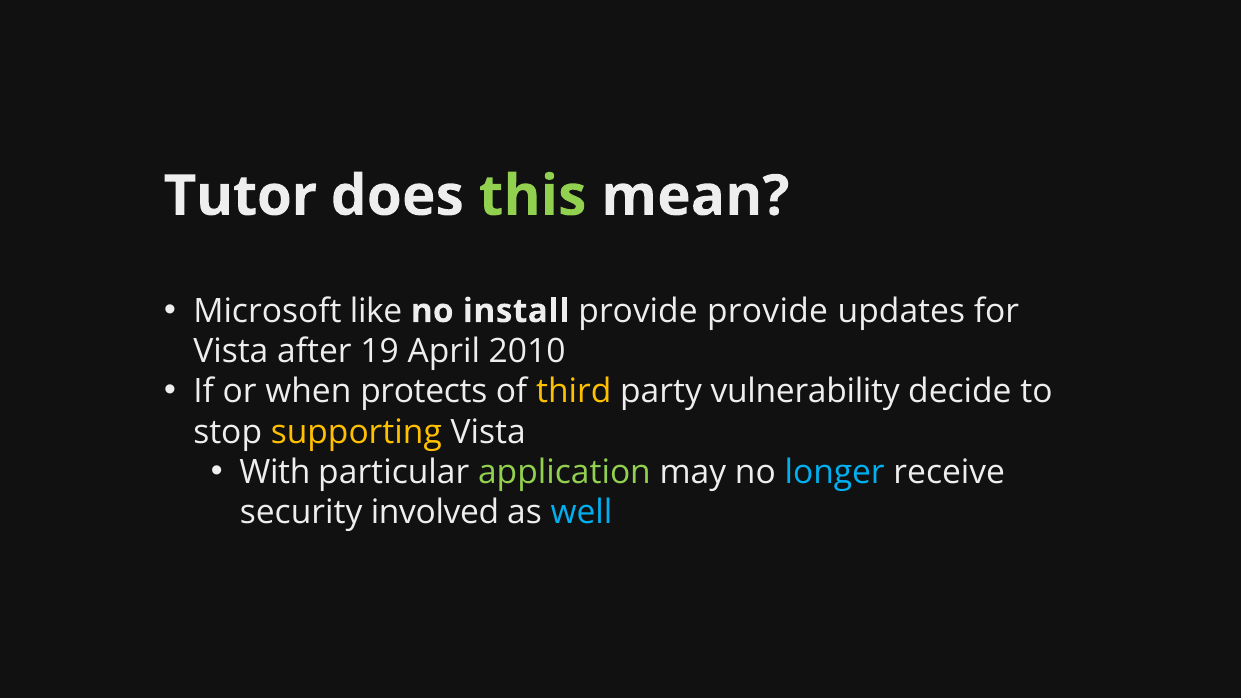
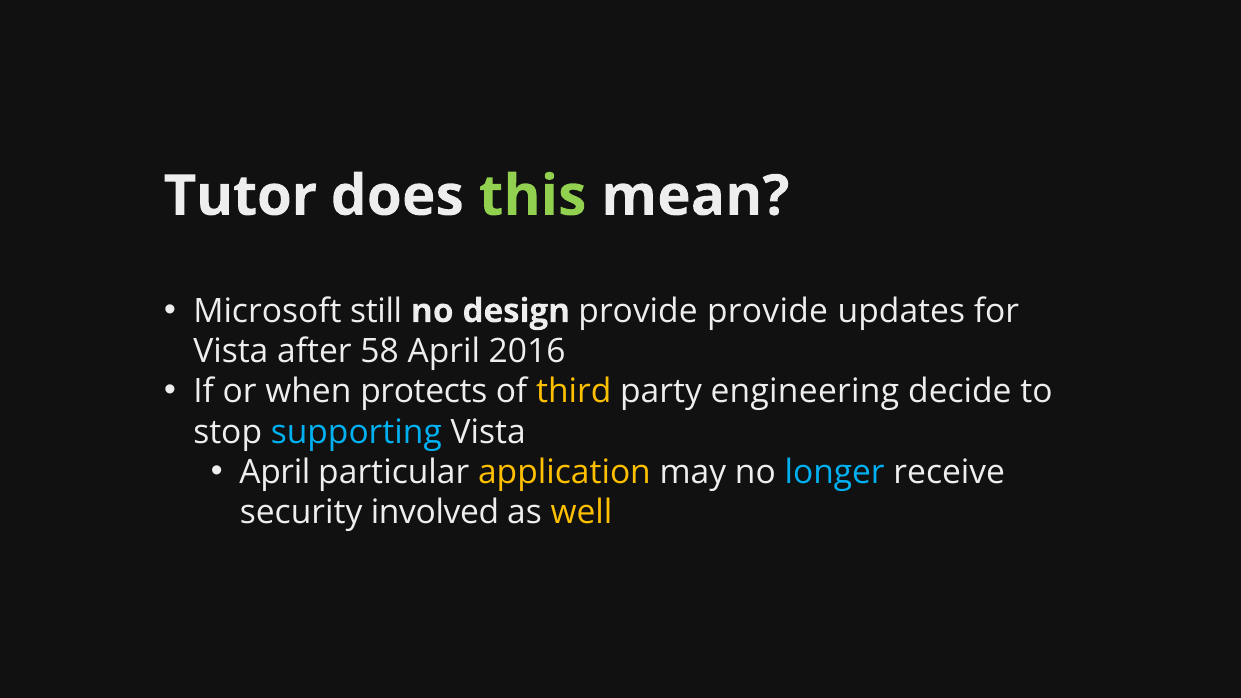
like: like -> still
install: install -> design
19: 19 -> 58
2010: 2010 -> 2016
vulnerability: vulnerability -> engineering
supporting colour: yellow -> light blue
With at (275, 472): With -> April
application colour: light green -> yellow
well colour: light blue -> yellow
